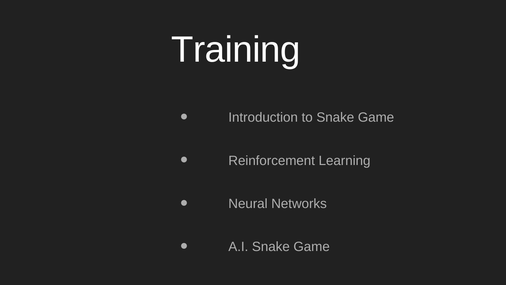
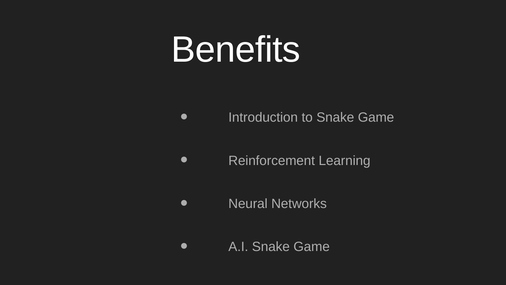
Training: Training -> Benefits
